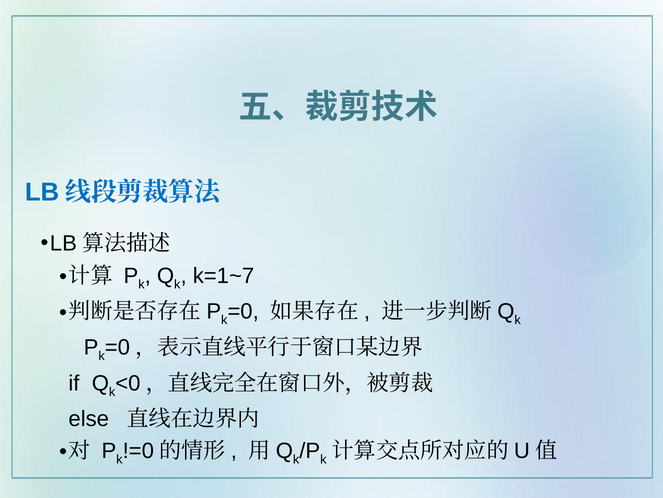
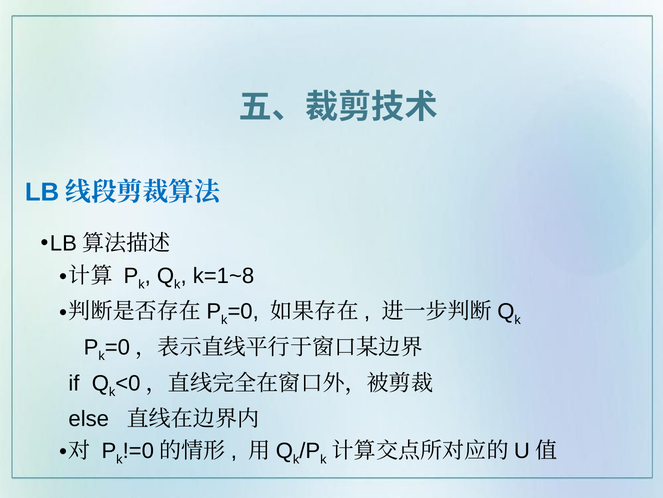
k=1~7: k=1~7 -> k=1~8
